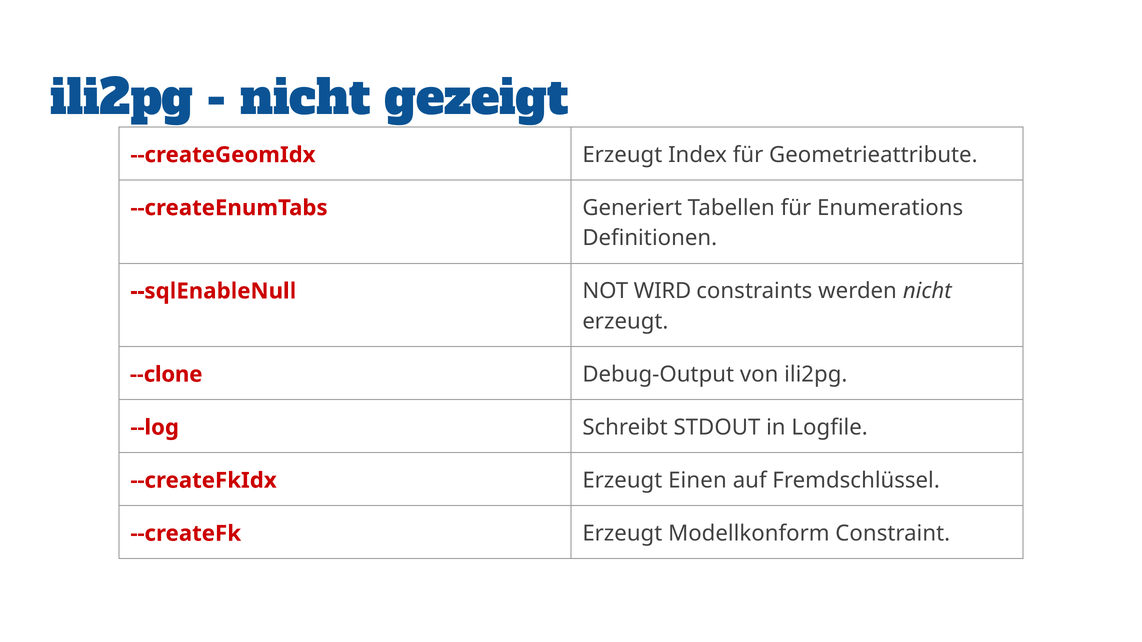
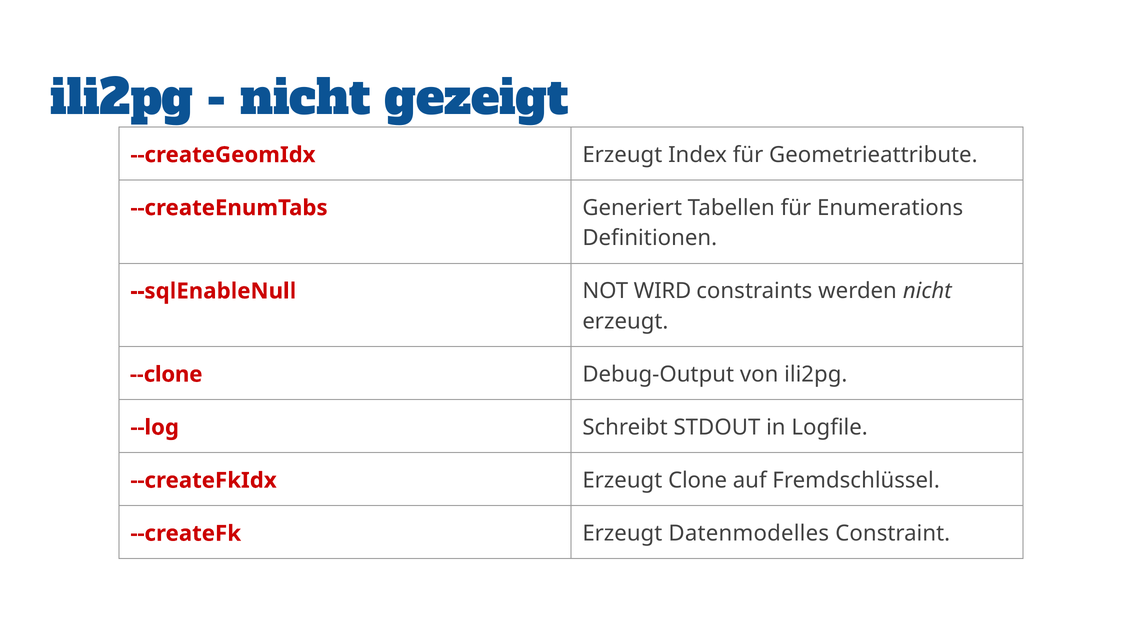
Einen: Einen -> Clone
Modellkonform: Modellkonform -> Datenmodelles
